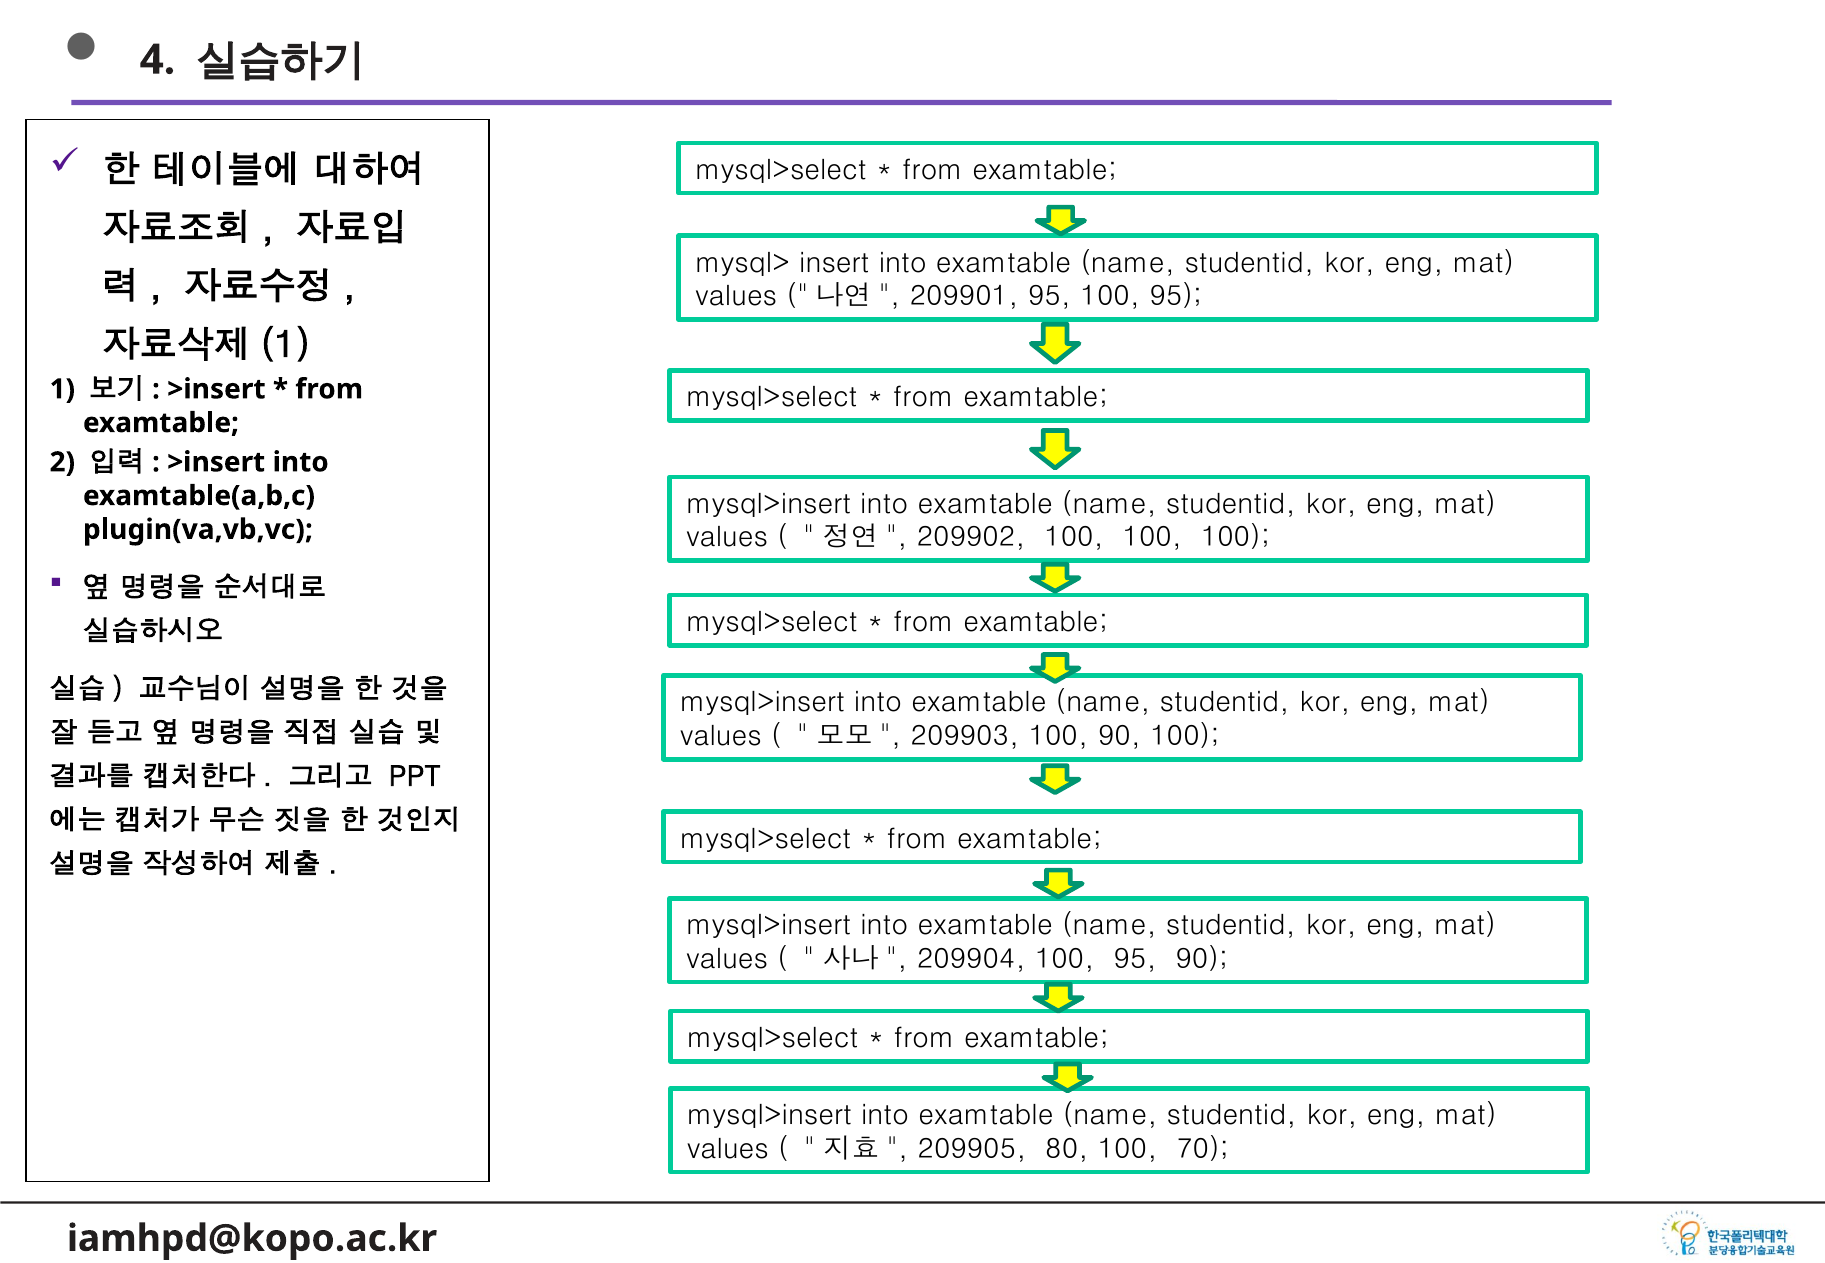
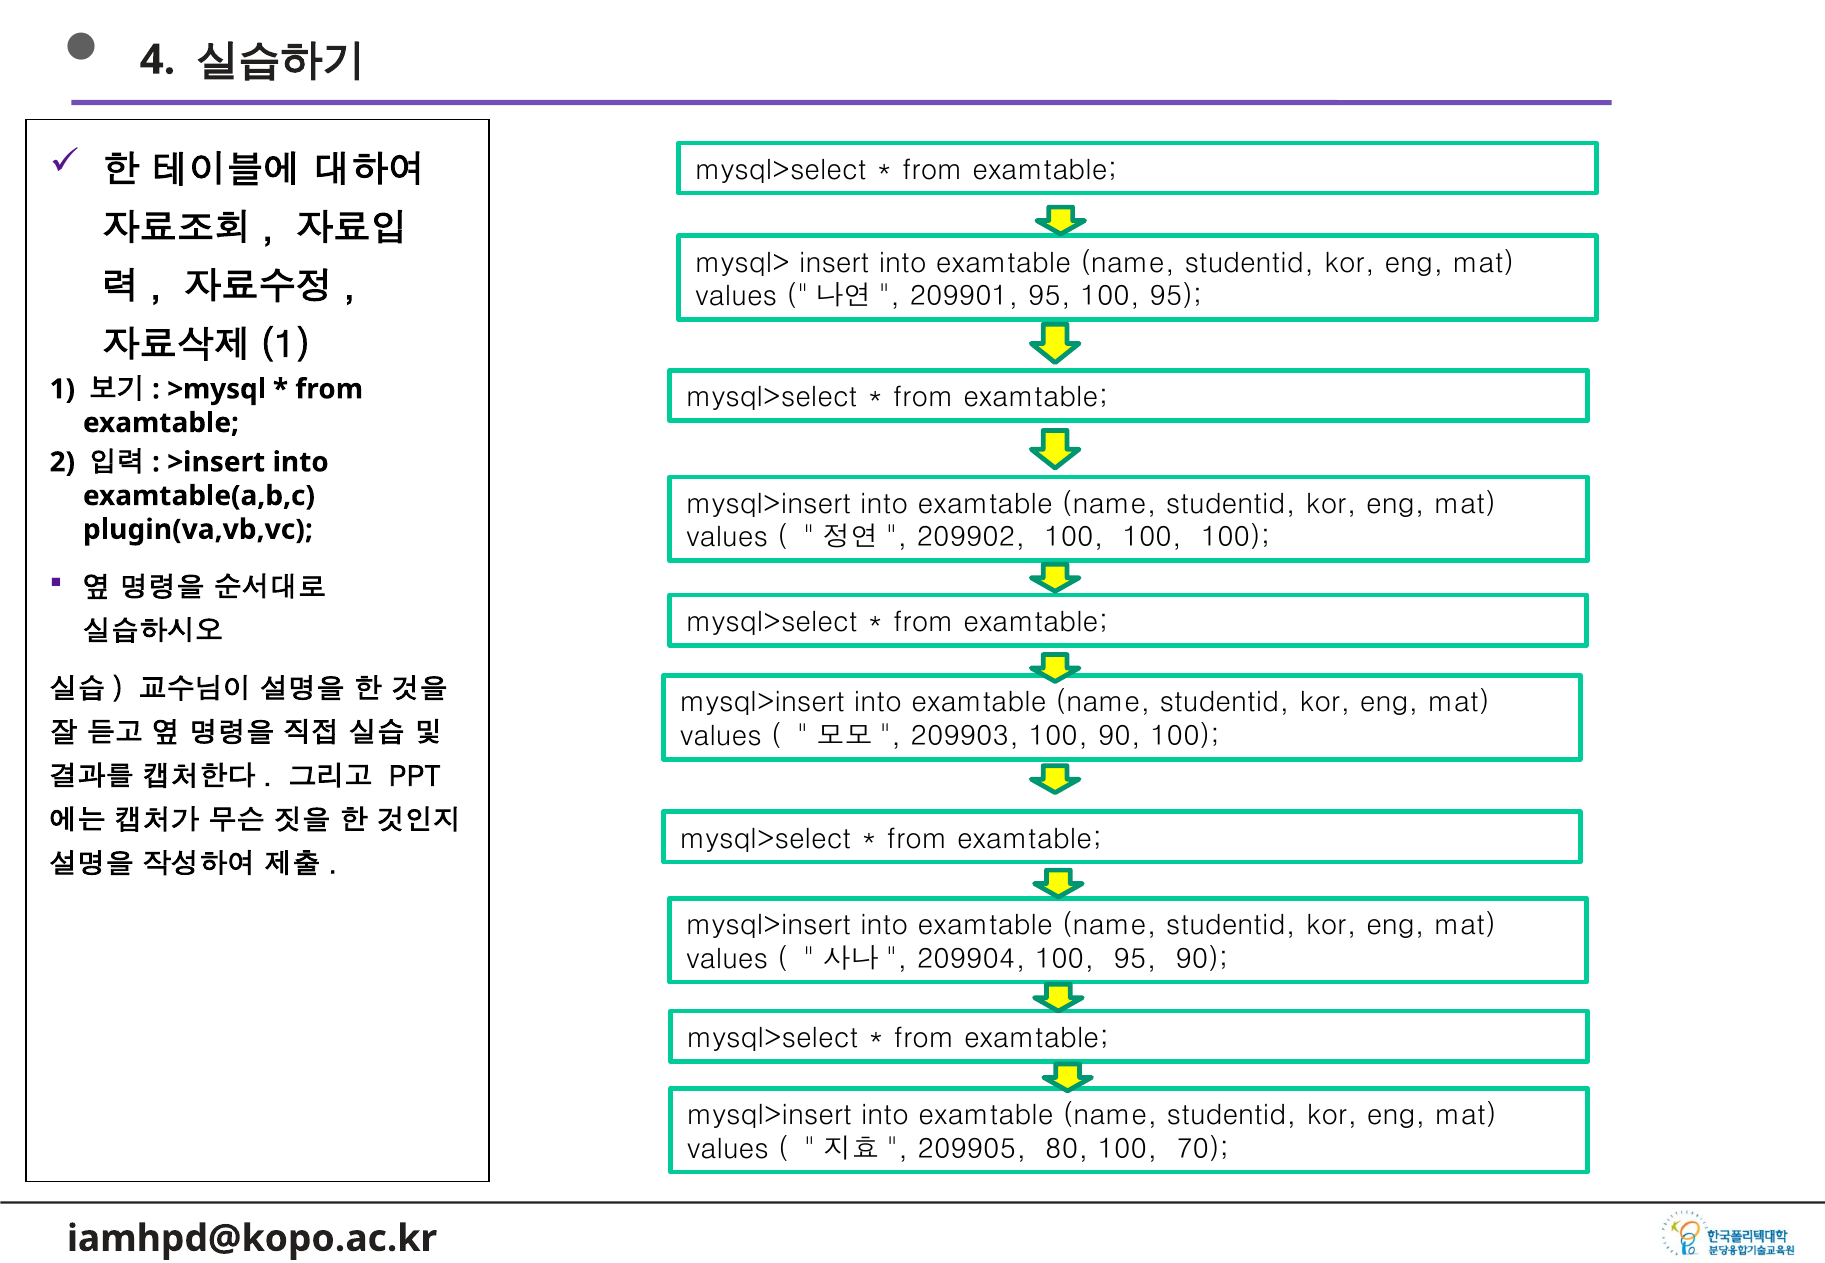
>insert at (216, 389): >insert -> >mysql
